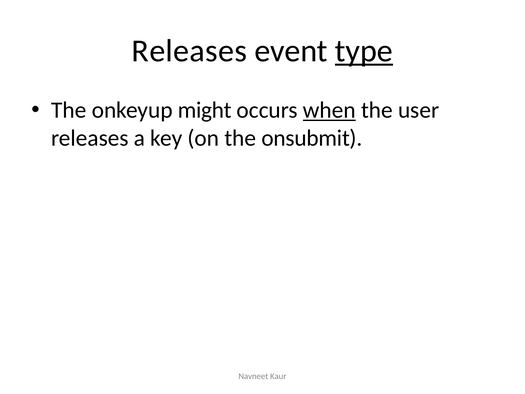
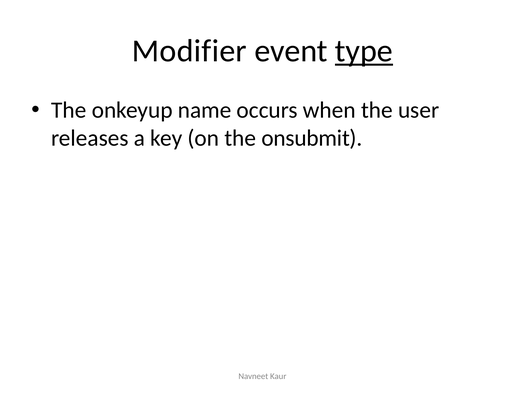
Releases at (189, 51): Releases -> Modifier
might: might -> name
when underline: present -> none
